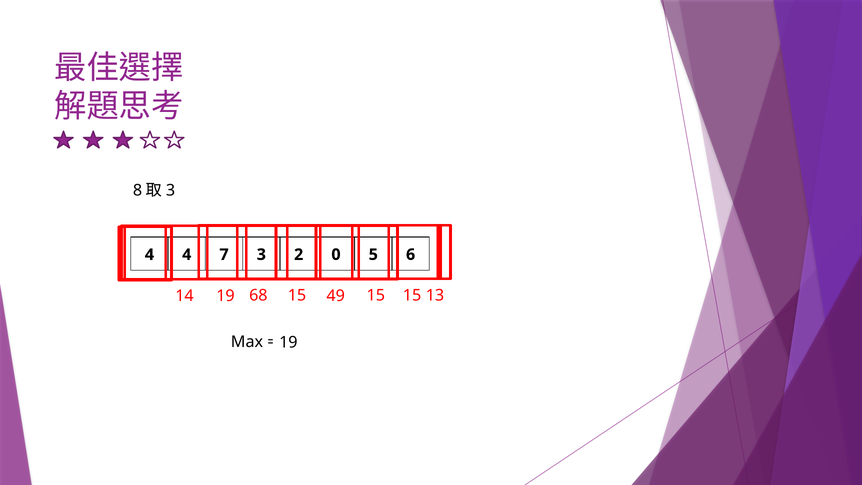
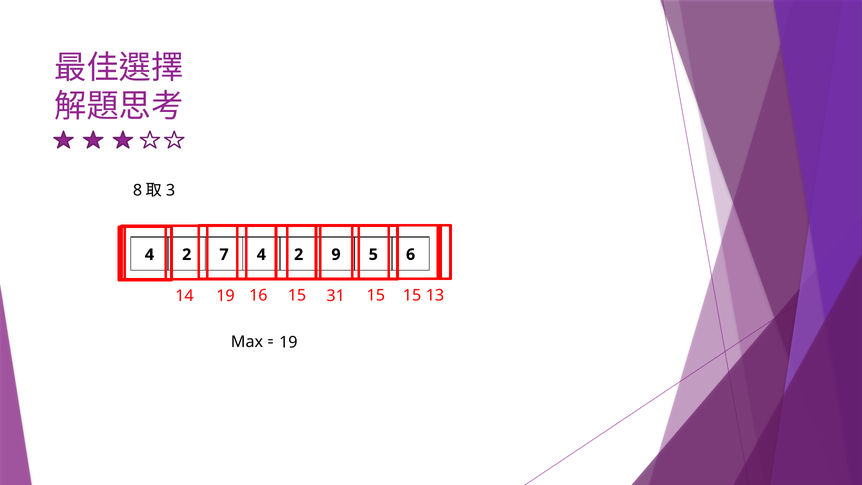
4 at (187, 255): 4 -> 2
7 3: 3 -> 4
0: 0 -> 9
68: 68 -> 16
49: 49 -> 31
